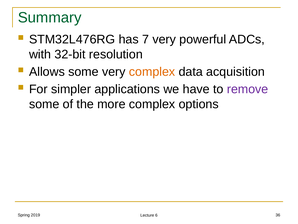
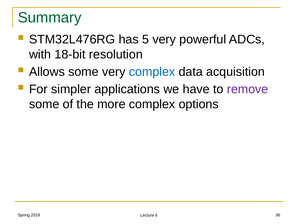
7: 7 -> 5
32-bit: 32-bit -> 18-bit
complex at (152, 72) colour: orange -> blue
